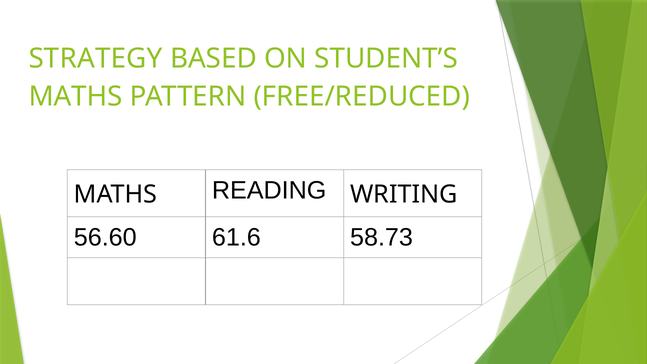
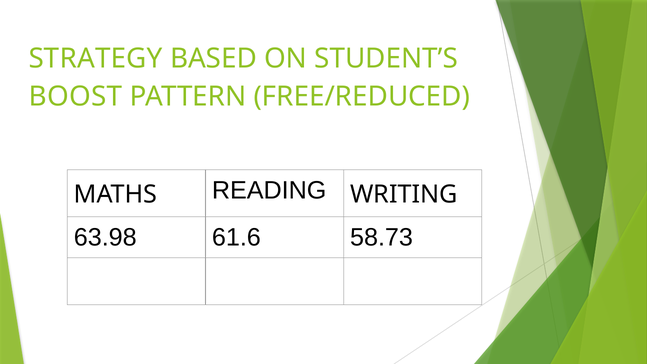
MATHS at (76, 96): MATHS -> BOOST
56.60: 56.60 -> 63.98
